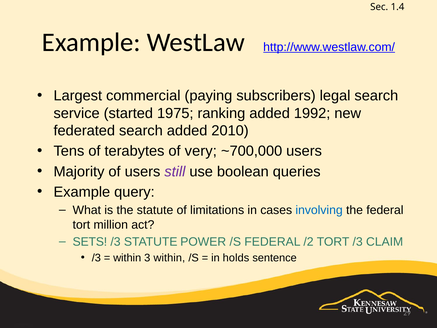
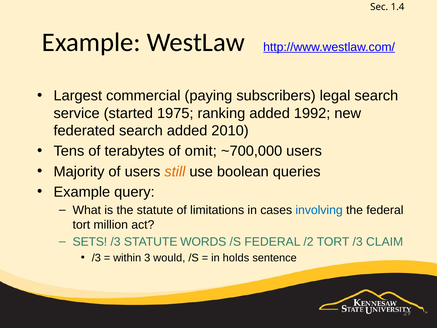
very: very -> omit
still colour: purple -> orange
POWER: POWER -> WORDS
3 within: within -> would
